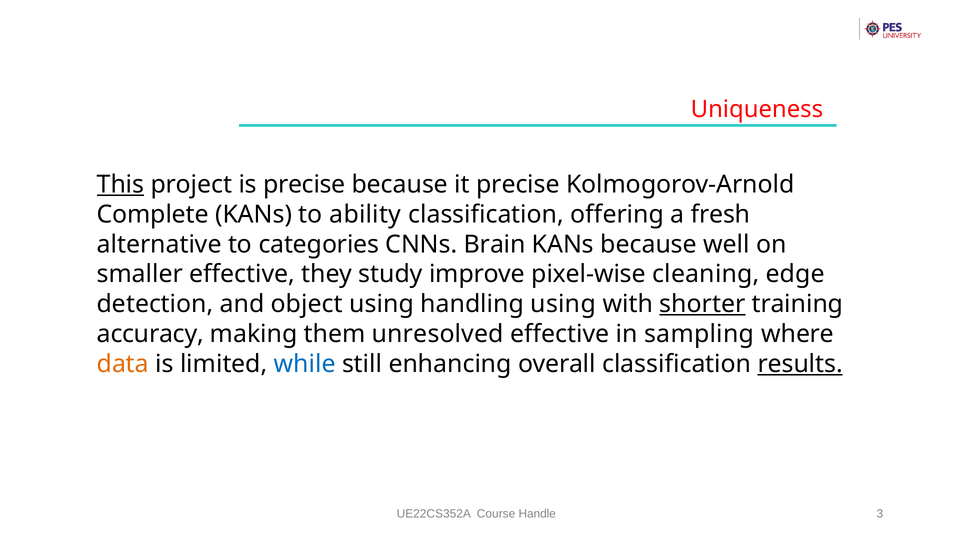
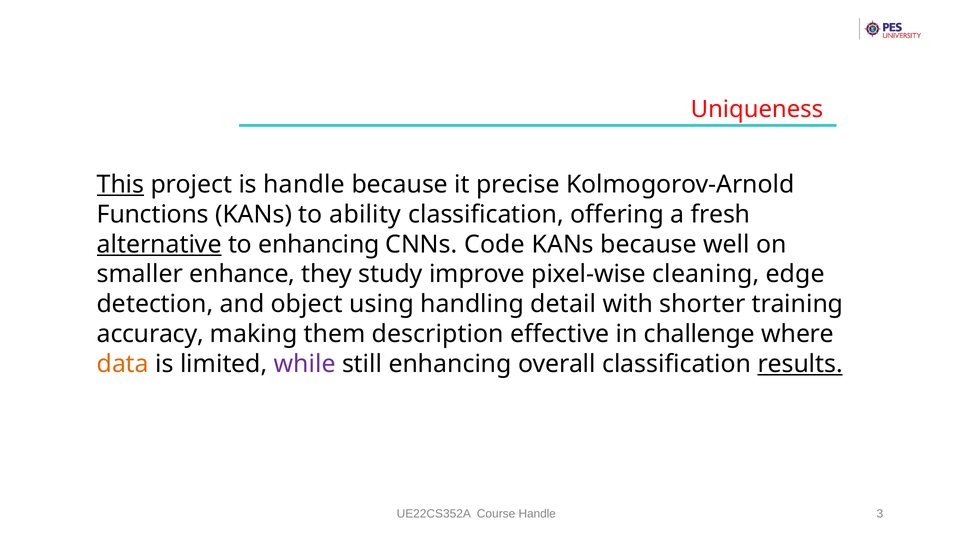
is precise: precise -> handle
Complete: Complete -> Functions
alternative underline: none -> present
to categories: categories -> enhancing
Brain: Brain -> Code
smaller effective: effective -> enhance
handling using: using -> detail
shorter underline: present -> none
unresolved: unresolved -> description
sampling: sampling -> challenge
while colour: blue -> purple
